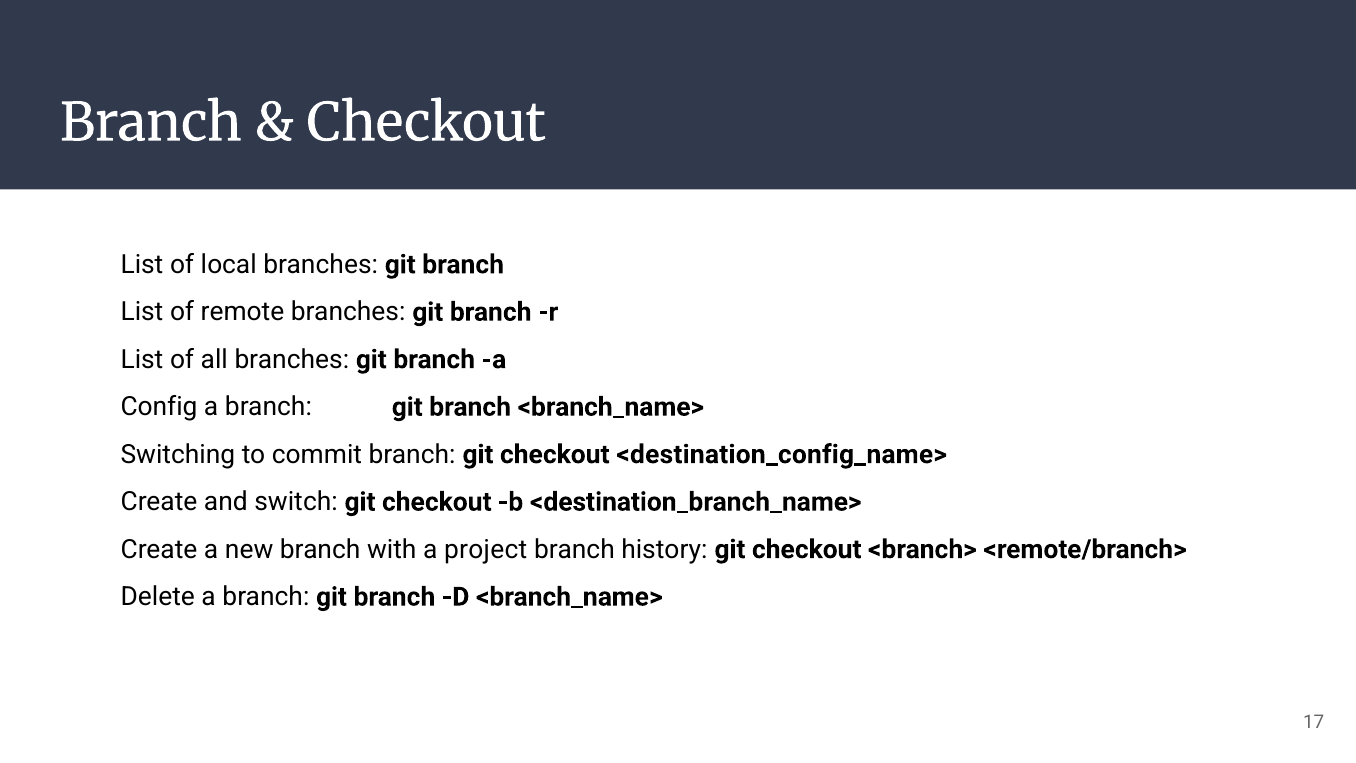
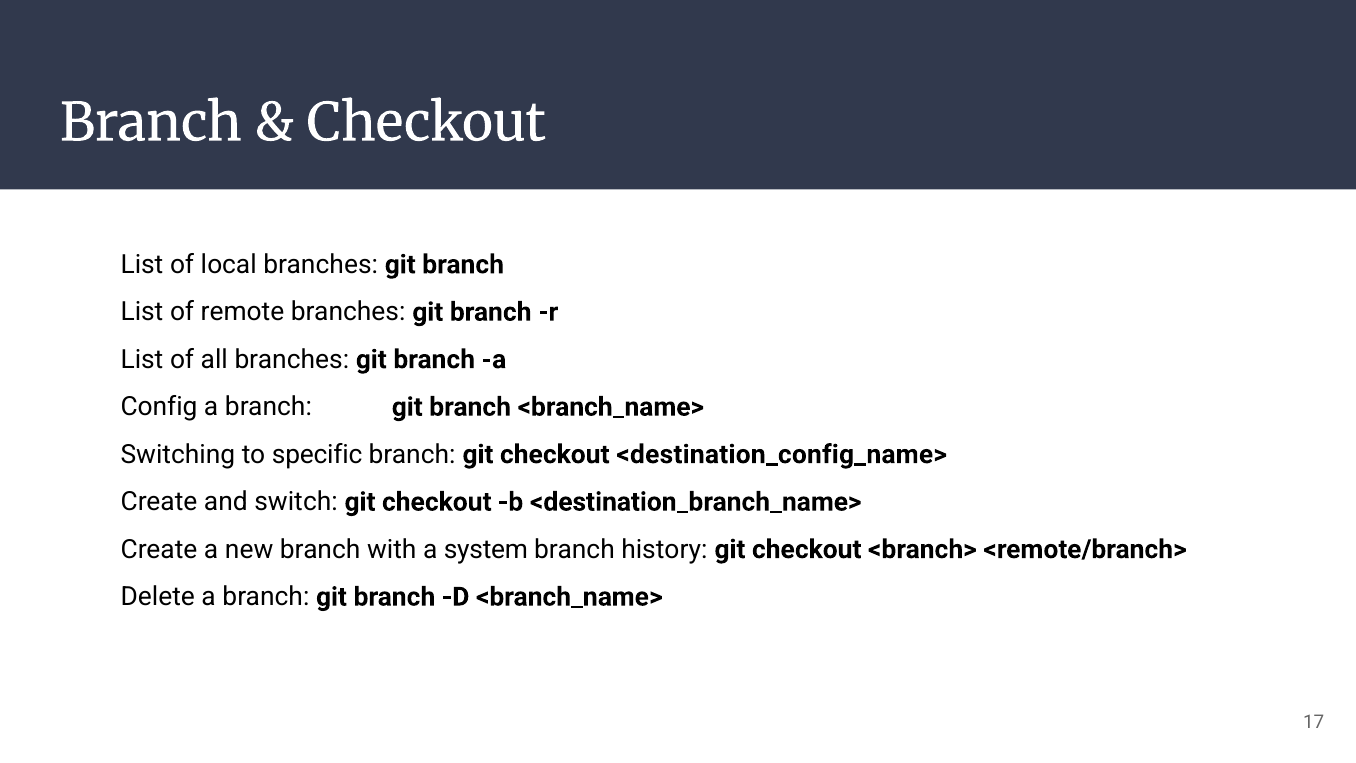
commit: commit -> specific
project: project -> system
